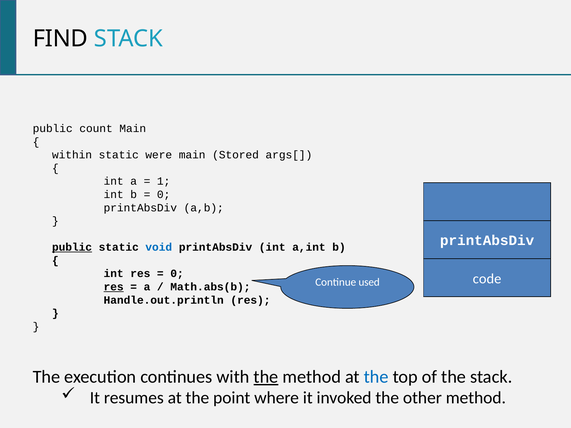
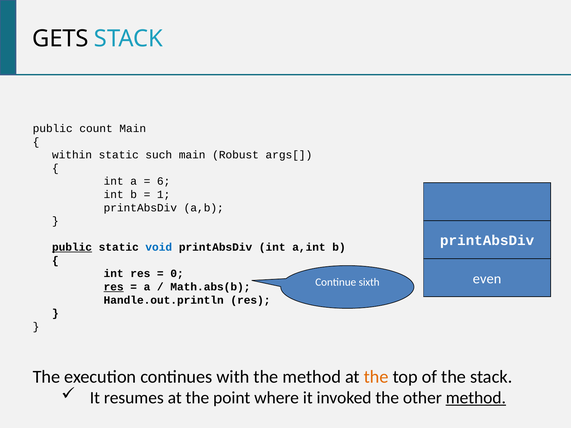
FIND: FIND -> GETS
were: were -> such
Stored: Stored -> Robust
1: 1 -> 6
0 at (164, 195): 0 -> 1
code: code -> even
used: used -> sixth
the at (266, 377) underline: present -> none
the at (376, 377) colour: blue -> orange
method at (476, 398) underline: none -> present
